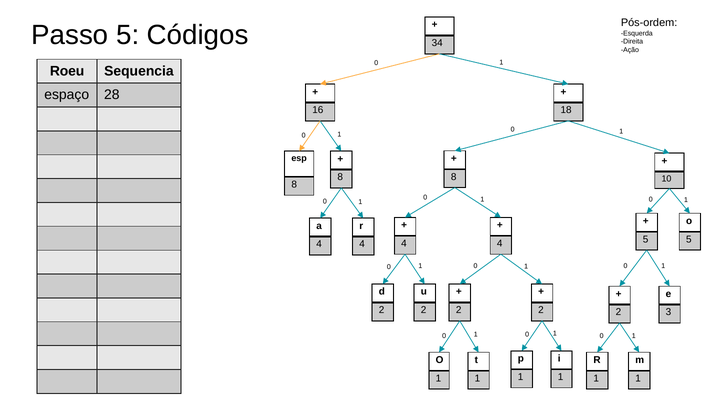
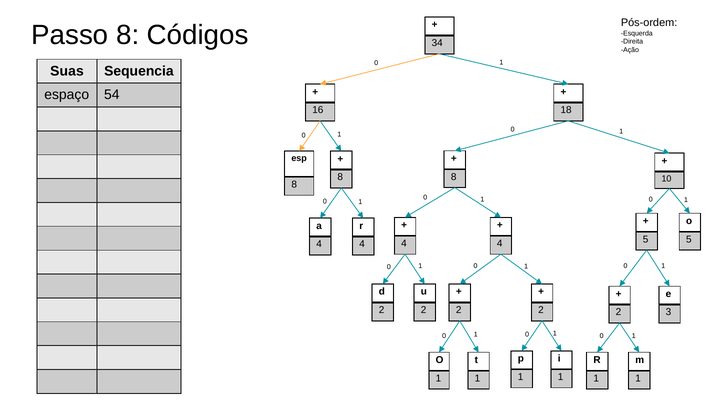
Passo 5: 5 -> 8
Roeu: Roeu -> Suas
28: 28 -> 54
